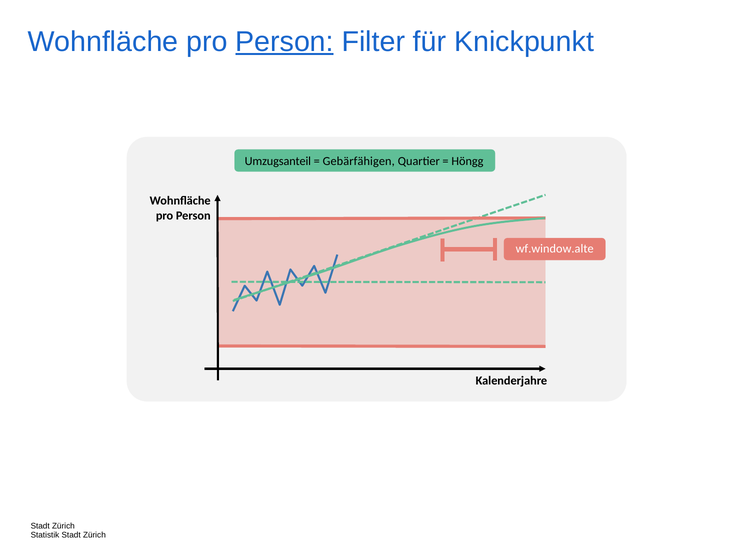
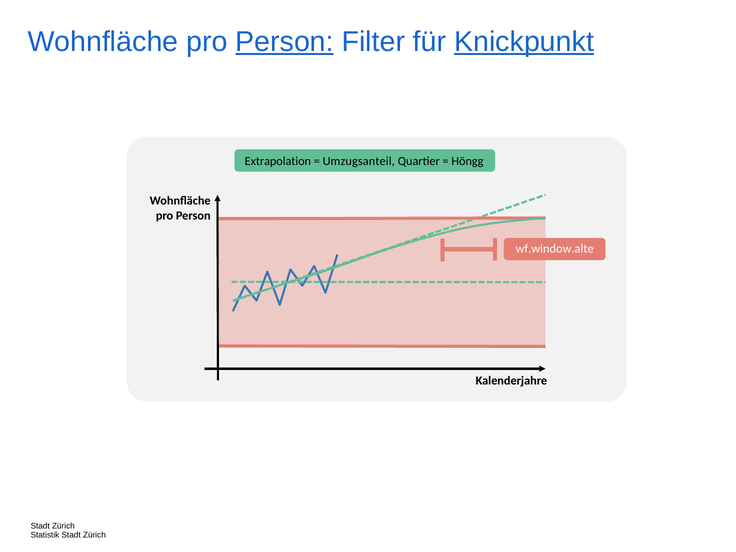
Knickpunkt underline: none -> present
Umzugsanteil: Umzugsanteil -> Extrapolation
Gebärfähigen: Gebärfähigen -> Umzugsanteil
